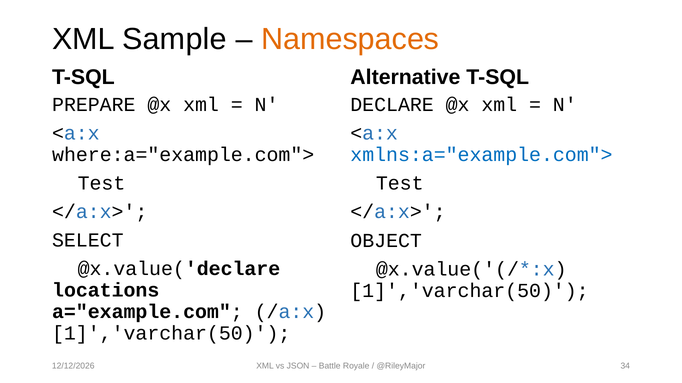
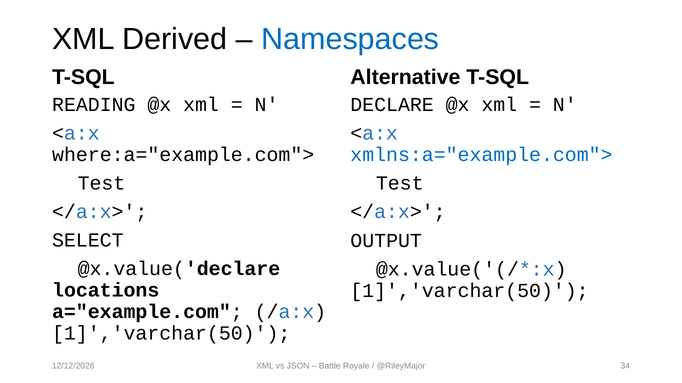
Sample: Sample -> Derived
Namespaces colour: orange -> blue
PREPARE: PREPARE -> READING
OBJECT: OBJECT -> OUTPUT
